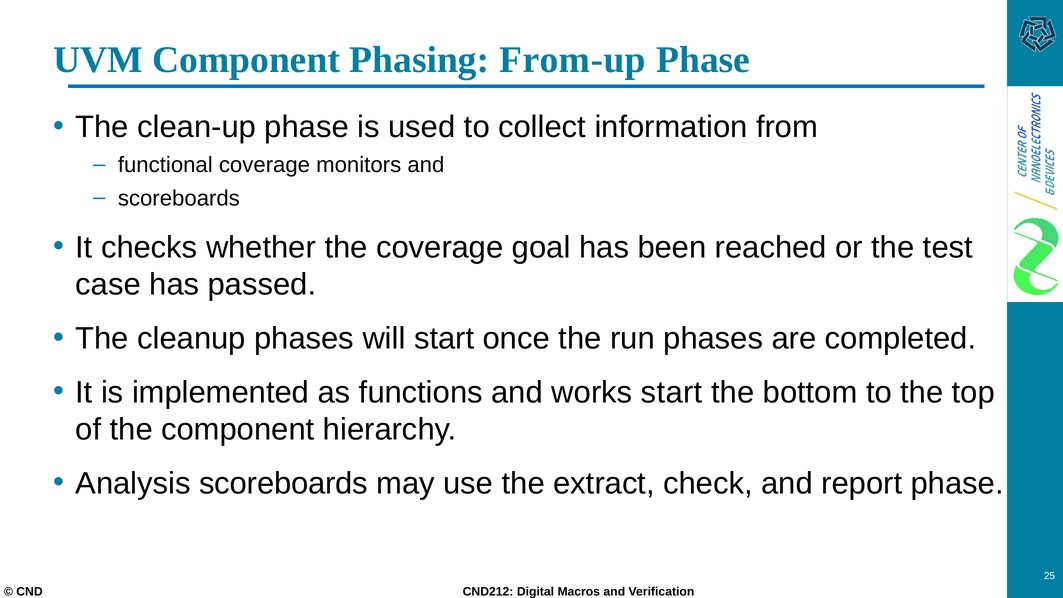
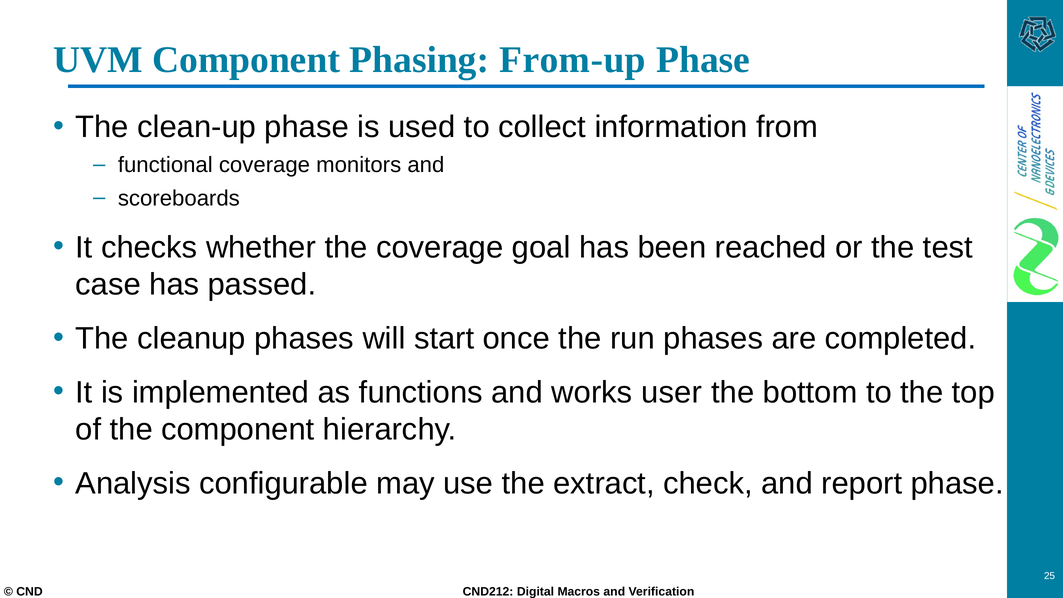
works start: start -> user
Analysis scoreboards: scoreboards -> configurable
